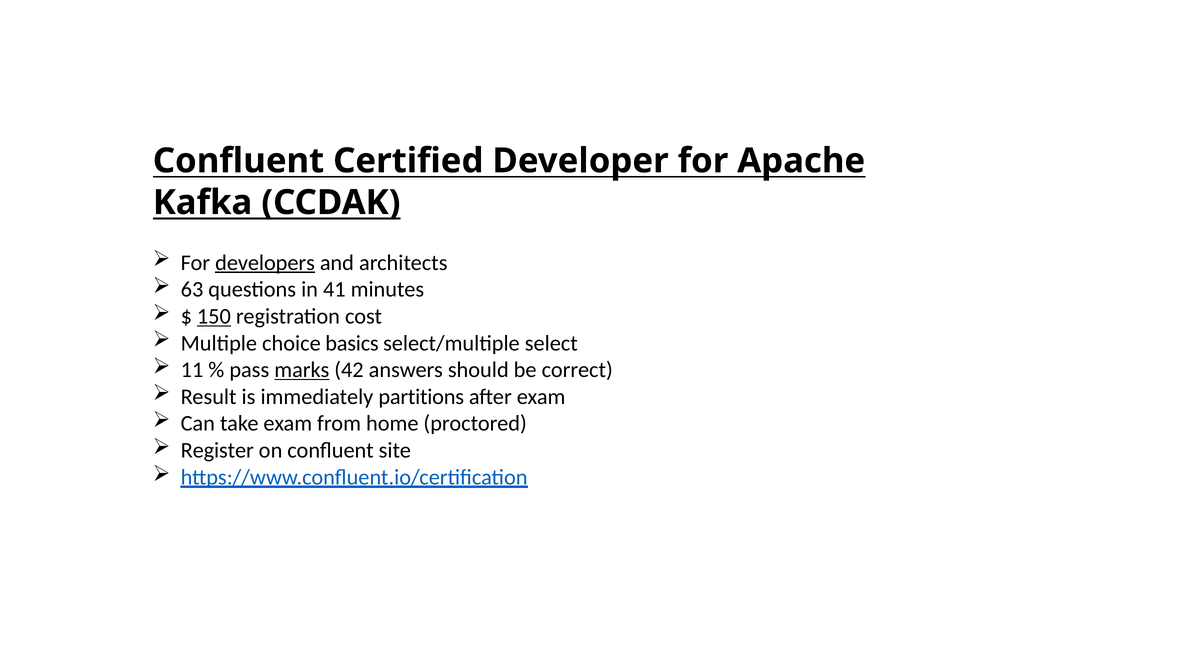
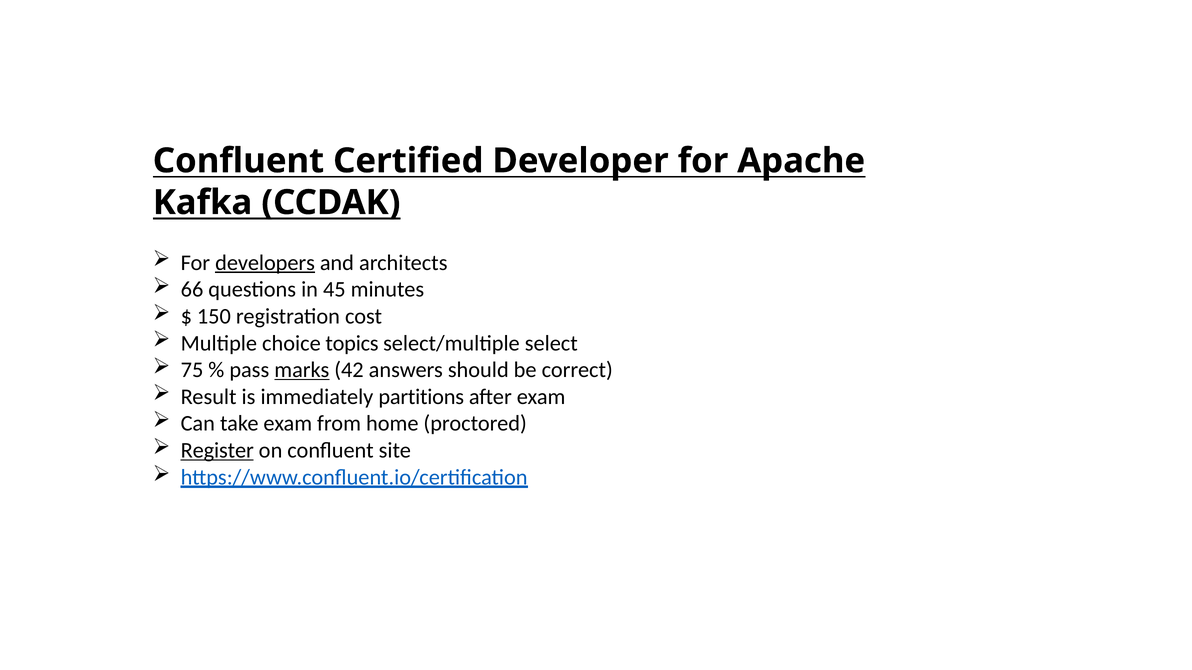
63: 63 -> 66
41: 41 -> 45
150 underline: present -> none
basics: basics -> topics
11: 11 -> 75
Register underline: none -> present
